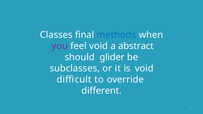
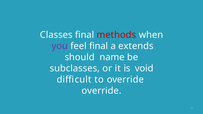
methods colour: blue -> red
feel void: void -> final
abstract: abstract -> extends
glider: glider -> name
different at (102, 91): different -> override
